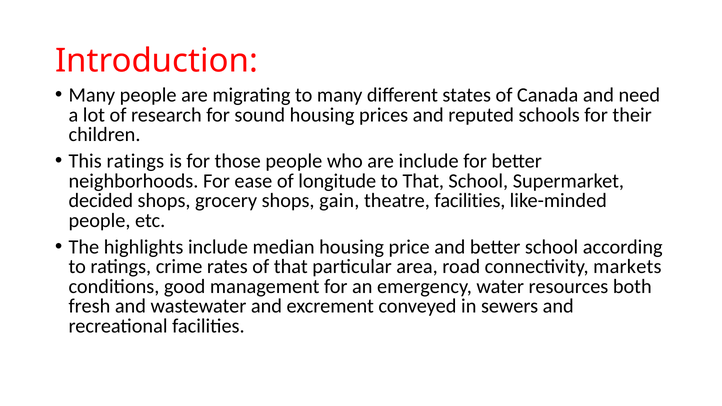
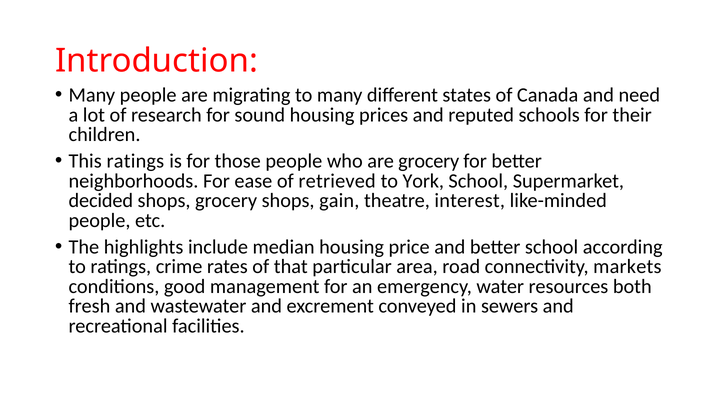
are include: include -> grocery
longitude: longitude -> retrieved
to That: That -> York
theatre facilities: facilities -> interest
